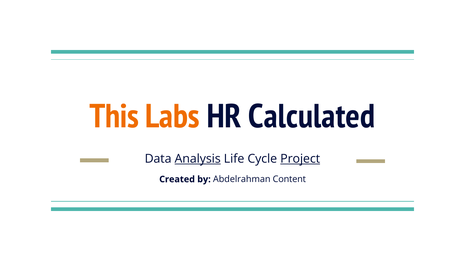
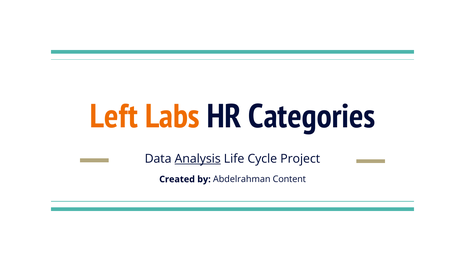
This: This -> Left
Calculated: Calculated -> Categories
Project underline: present -> none
